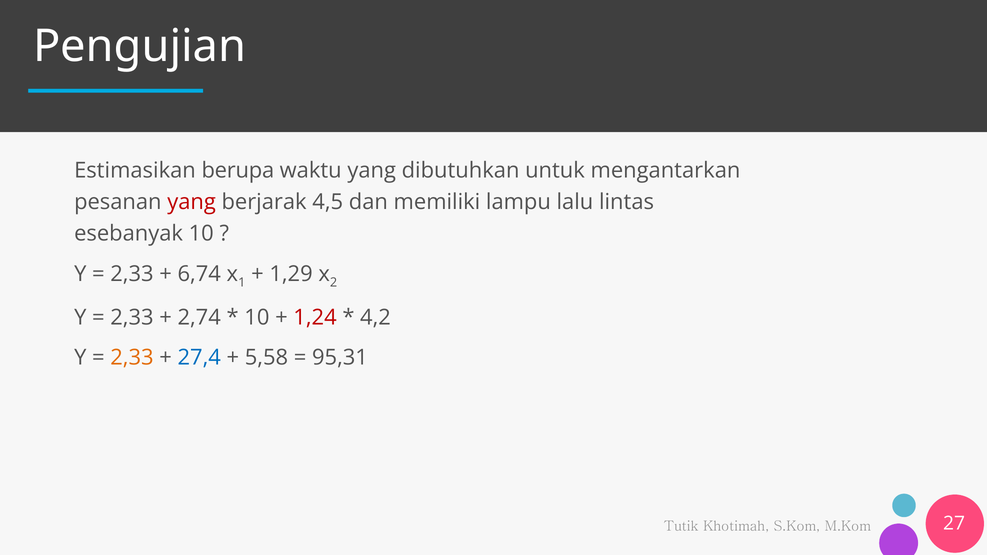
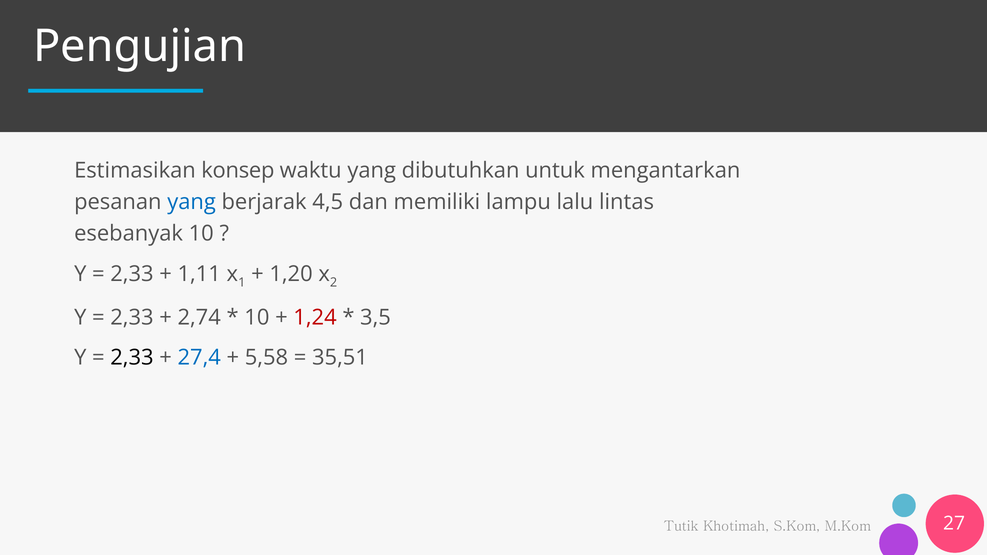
berupa: berupa -> konsep
yang at (192, 202) colour: red -> blue
6,74: 6,74 -> 1,11
1,29: 1,29 -> 1,20
4,2: 4,2 -> 3,5
2,33 at (132, 357) colour: orange -> black
95,31: 95,31 -> 35,51
